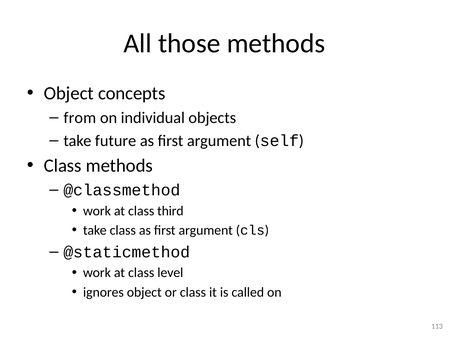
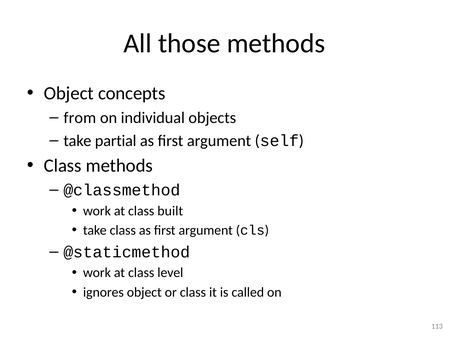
future: future -> partial
third: third -> built
